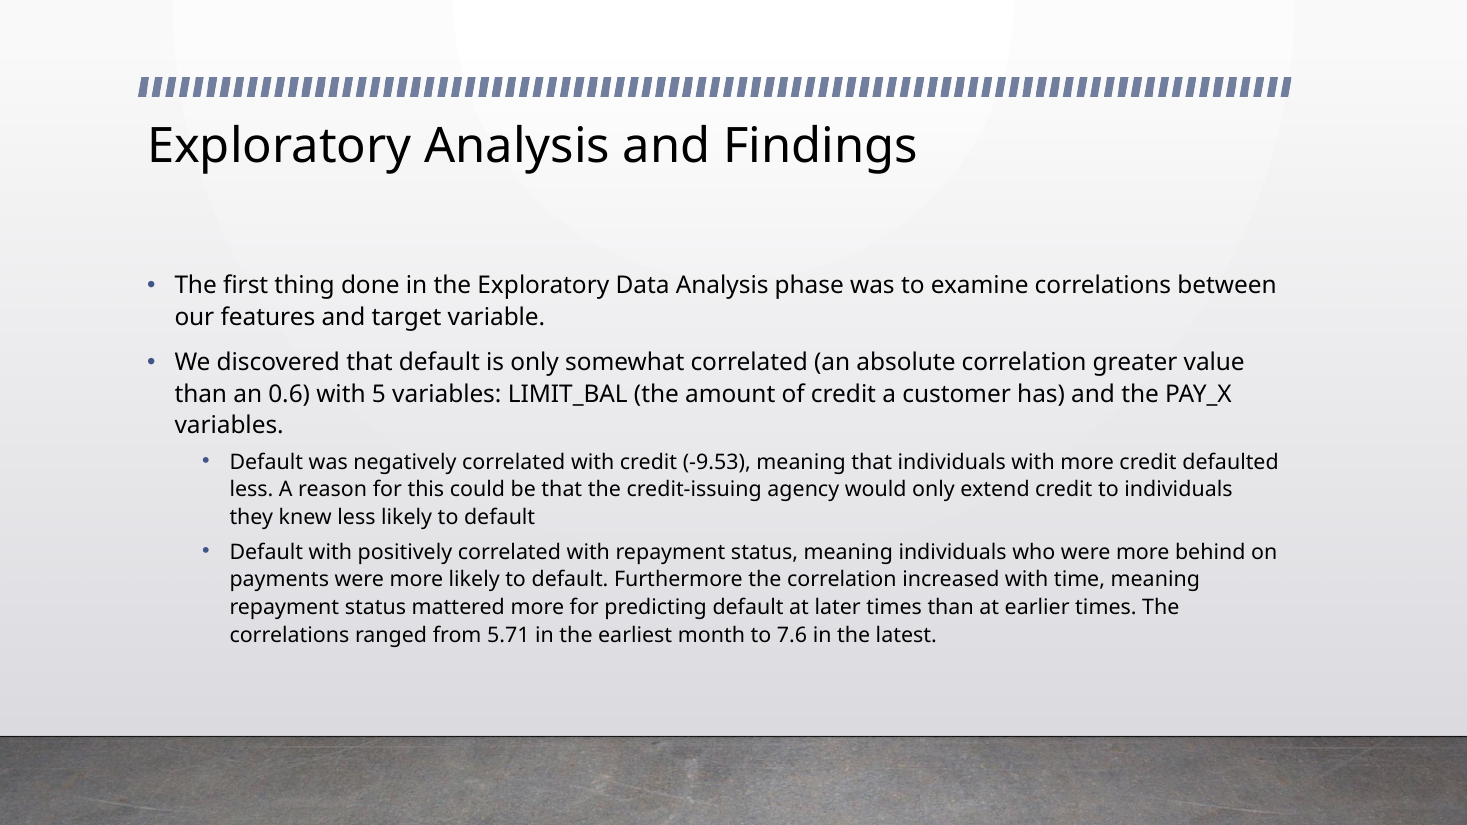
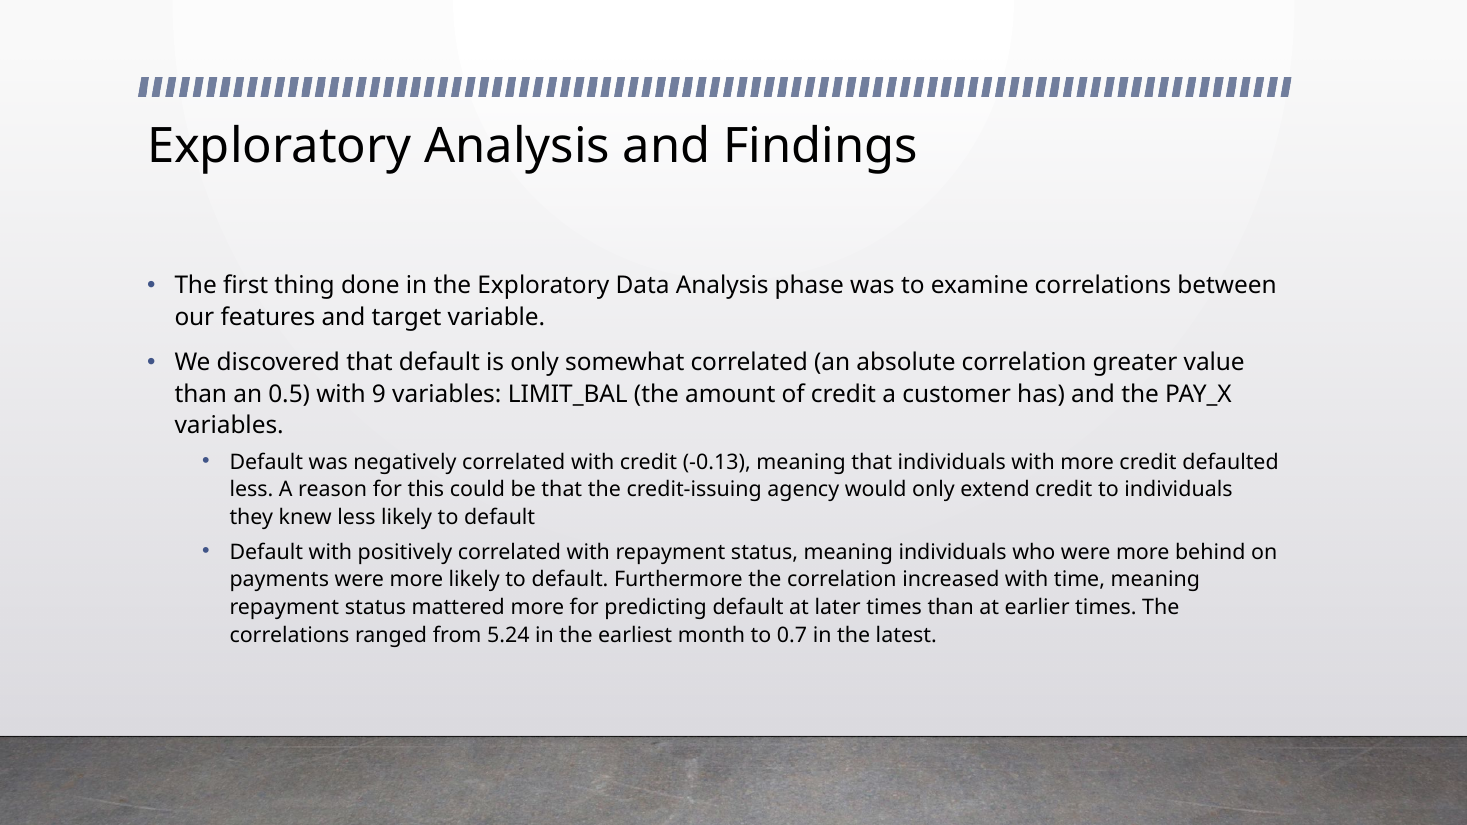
0.6: 0.6 -> 0.5
5: 5 -> 9
-9.53: -9.53 -> -0.13
5.71: 5.71 -> 5.24
7.6: 7.6 -> 0.7
